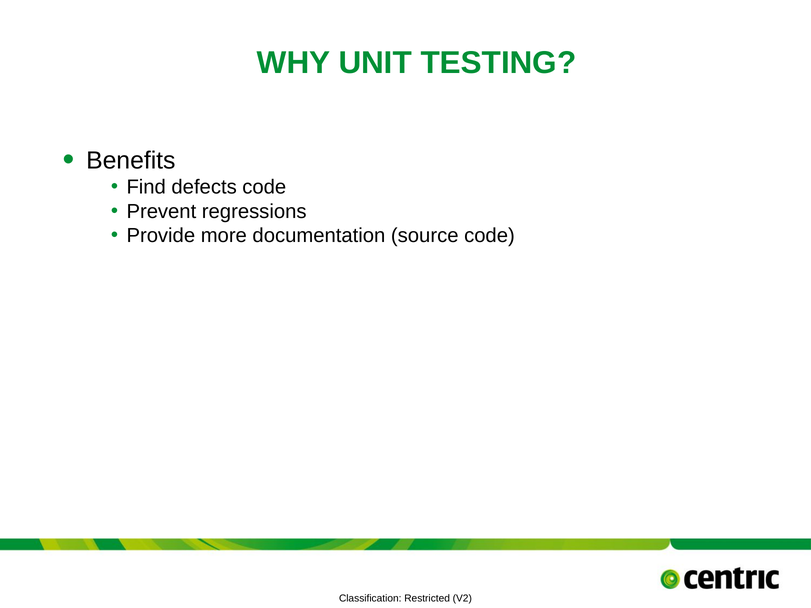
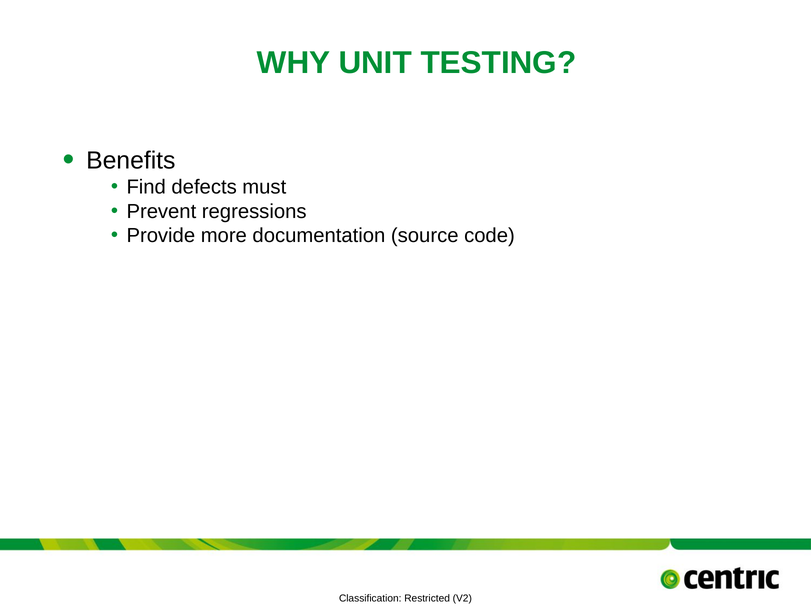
defects code: code -> must
